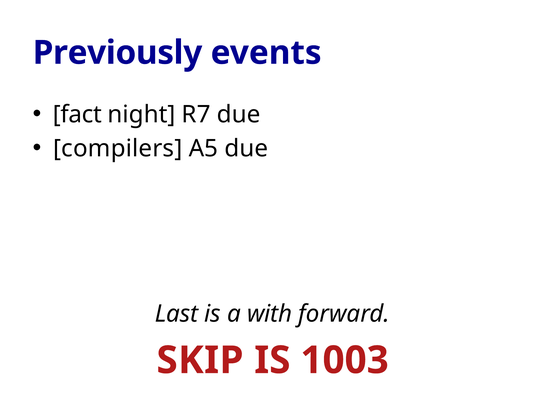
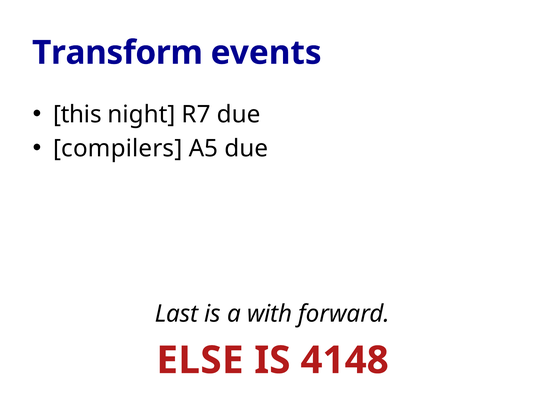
Previously: Previously -> Transform
fact: fact -> this
SKIP: SKIP -> ELSE
1003: 1003 -> 4148
